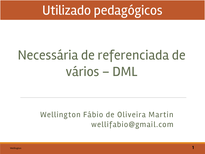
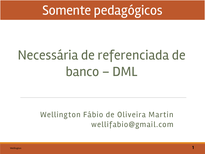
Utilizado: Utilizado -> Somente
vários: vários -> banco
